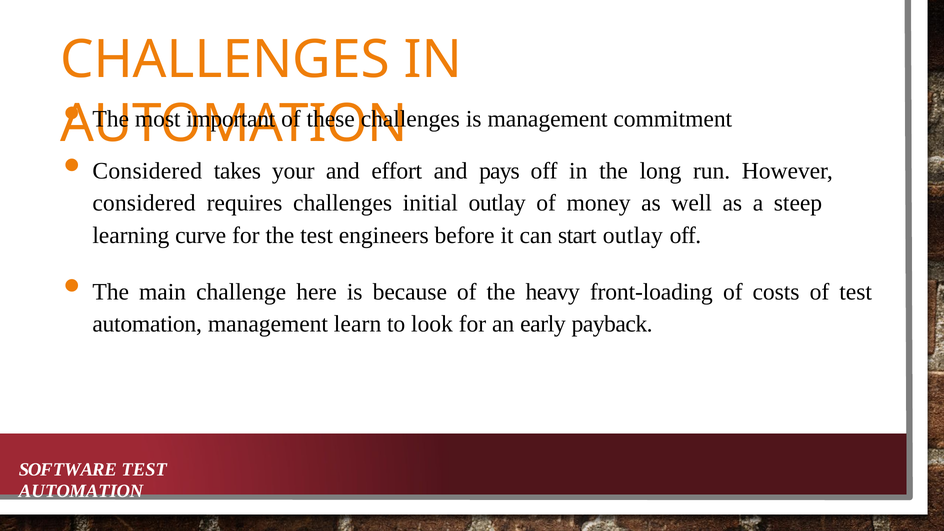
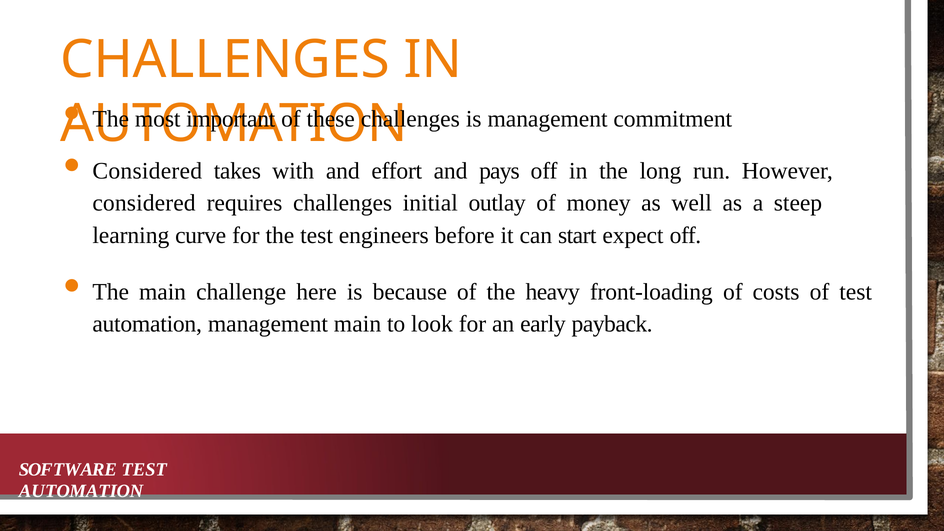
your: your -> with
start outlay: outlay -> expect
management learn: learn -> main
